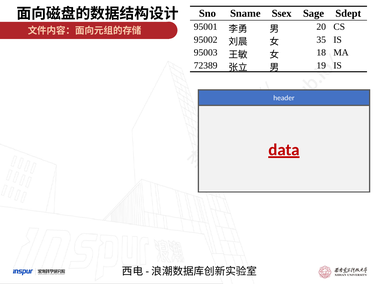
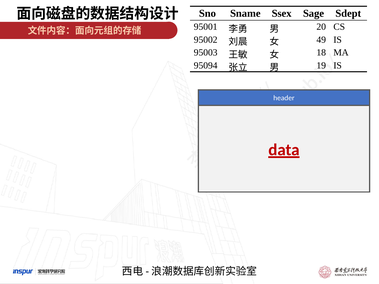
35: 35 -> 49
72389: 72389 -> 95094
